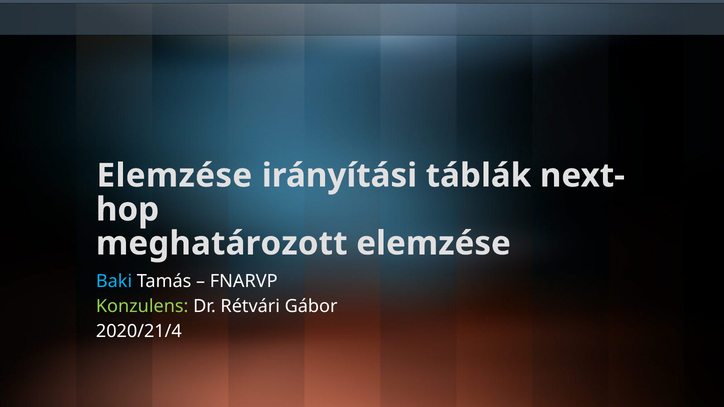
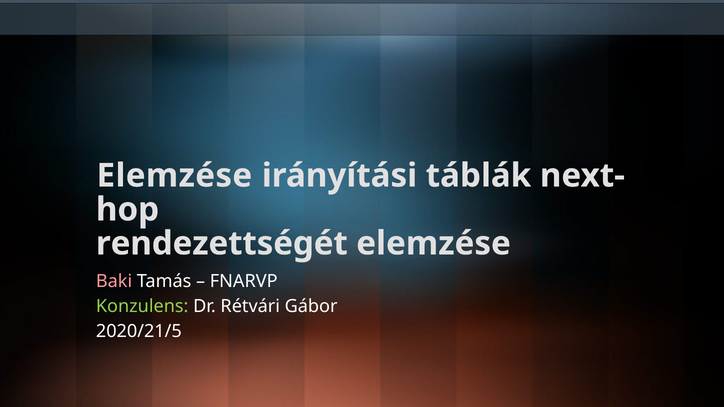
meghatározott: meghatározott -> rendezettségét
Baki colour: light blue -> pink
2020/21/4: 2020/21/4 -> 2020/21/5
